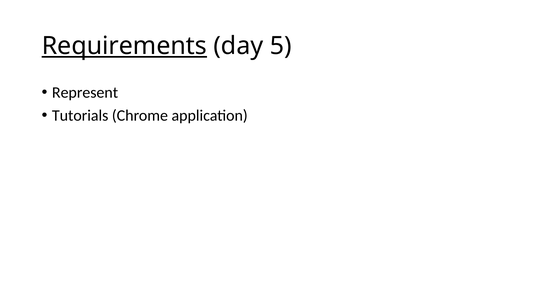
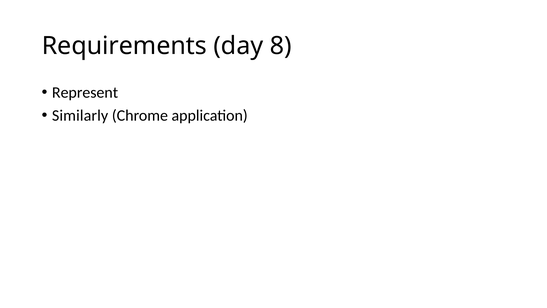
Requirements underline: present -> none
5: 5 -> 8
Tutorials: Tutorials -> Similarly
